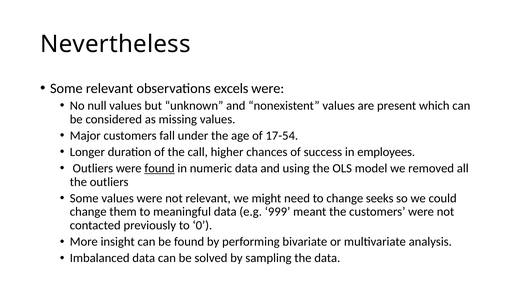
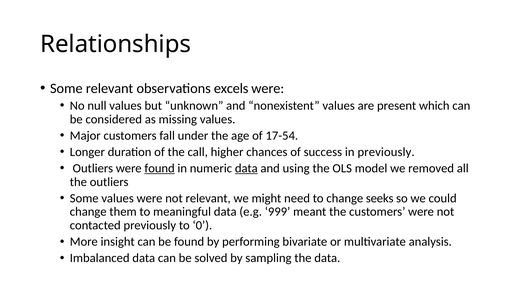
Nevertheless: Nevertheless -> Relationships
in employees: employees -> previously
data at (246, 169) underline: none -> present
